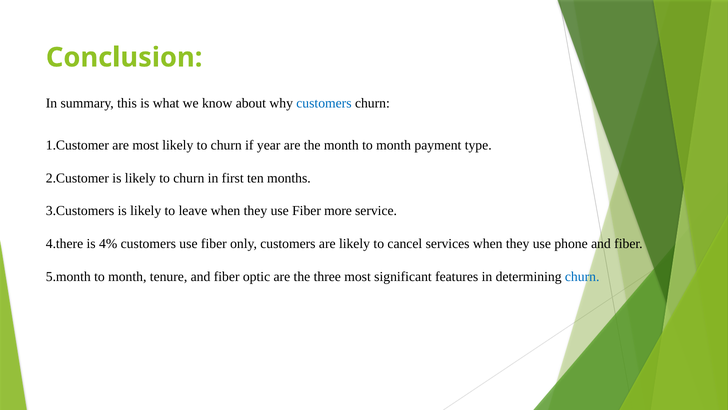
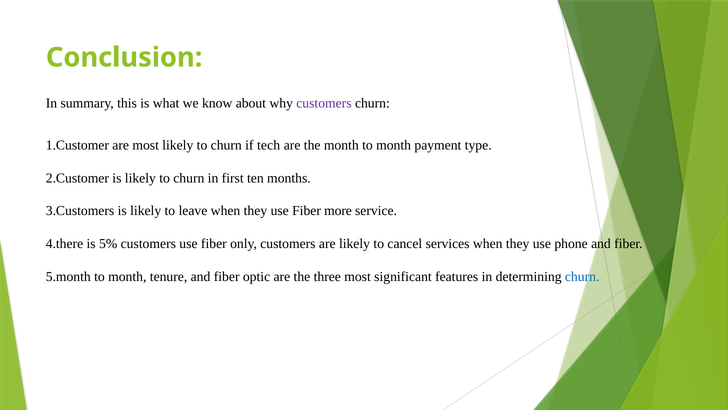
customers at (324, 103) colour: blue -> purple
year: year -> tech
4%: 4% -> 5%
